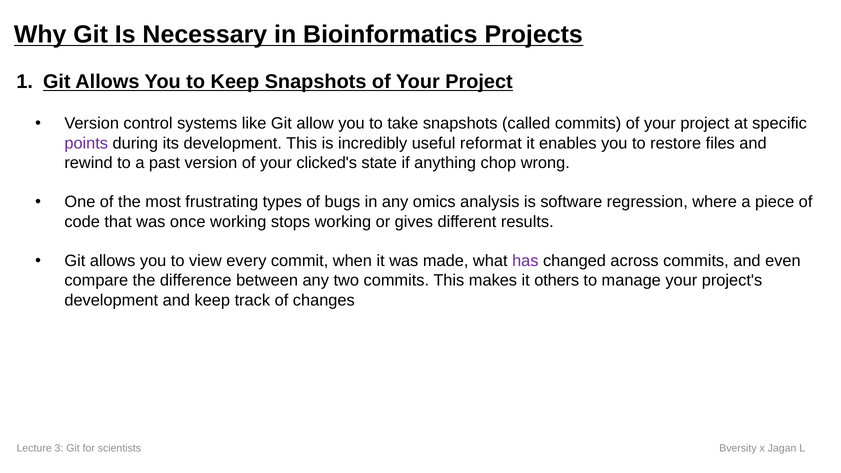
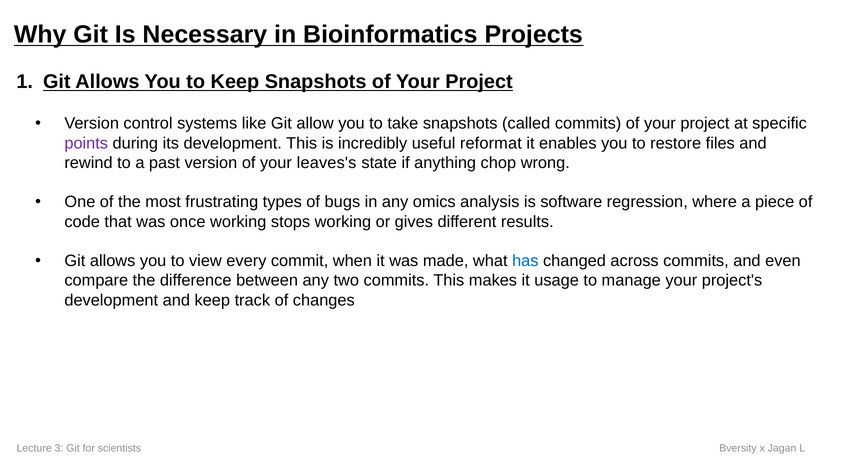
clicked's: clicked's -> leaves's
has colour: purple -> blue
others: others -> usage
